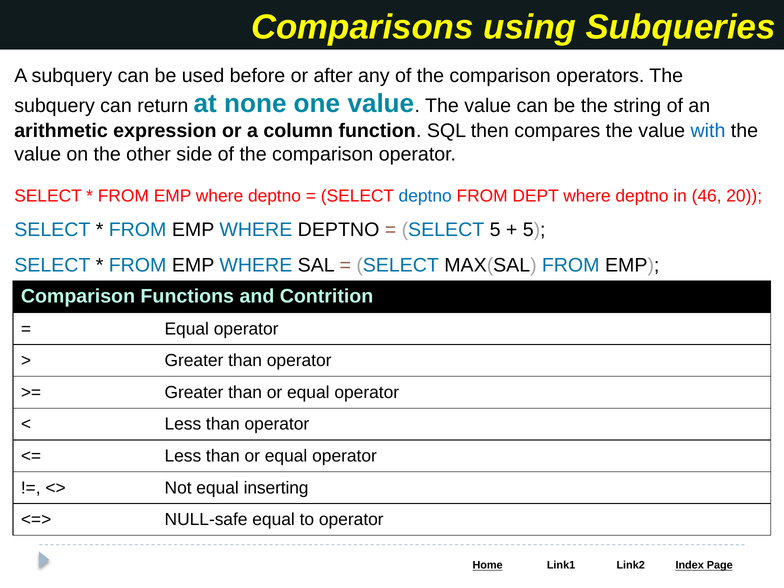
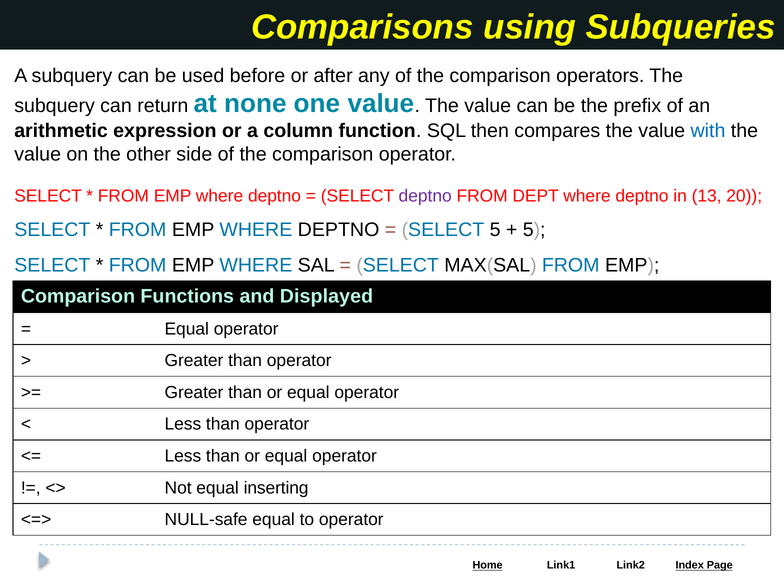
string: string -> prefix
deptno at (425, 196) colour: blue -> purple
46: 46 -> 13
Contrition: Contrition -> Displayed
